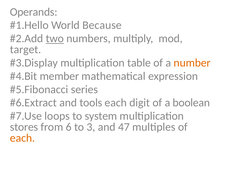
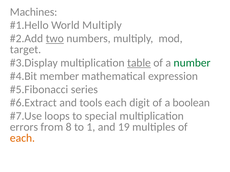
Operands: Operands -> Machines
World Because: Because -> Multiply
table underline: none -> present
number colour: orange -> green
system: system -> special
stores: stores -> errors
6: 6 -> 8
3: 3 -> 1
47: 47 -> 19
